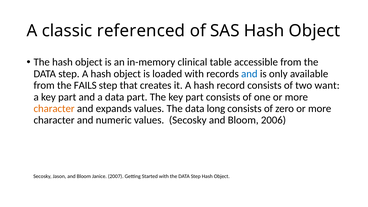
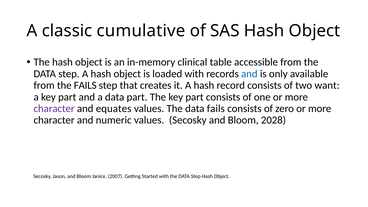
referenced: referenced -> cumulative
character at (54, 109) colour: orange -> purple
expands: expands -> equates
data long: long -> fails
2006: 2006 -> 2028
